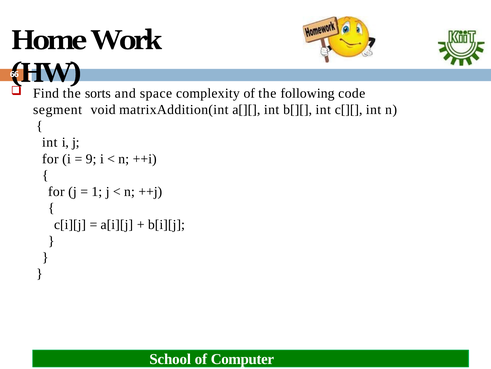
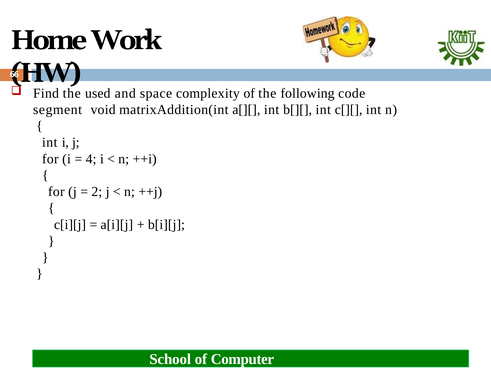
sorts: sorts -> used
9: 9 -> 4
1: 1 -> 2
